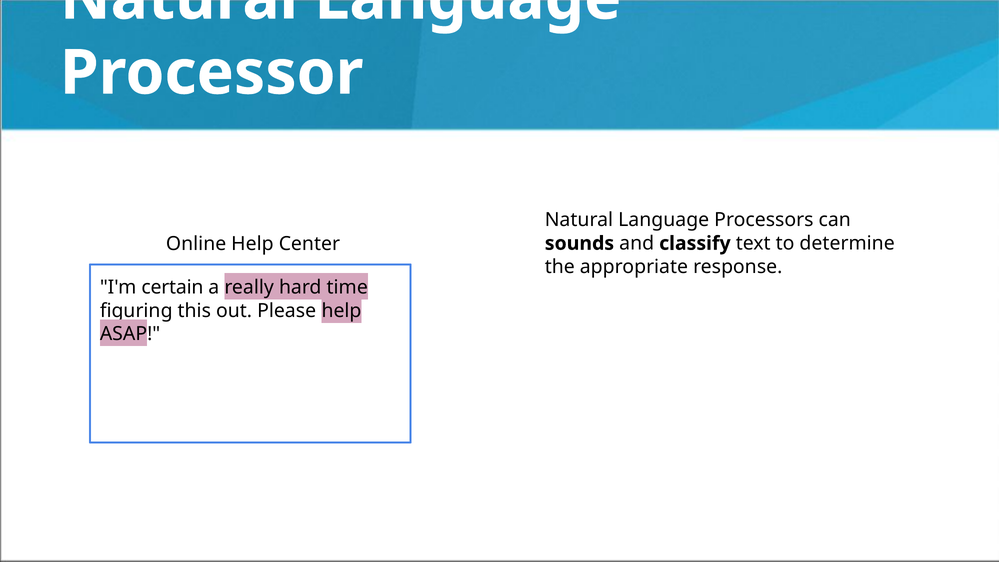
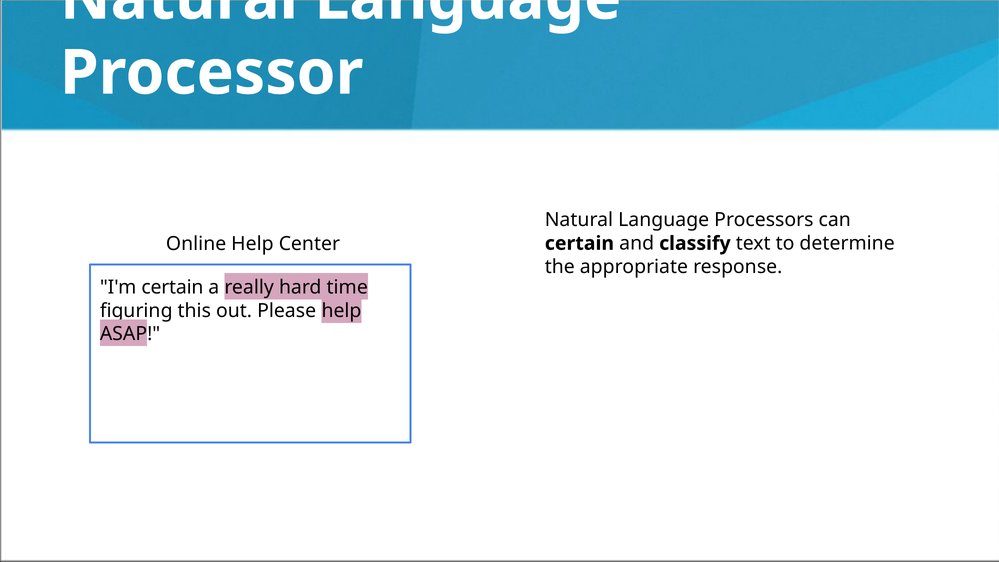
sounds at (579, 243): sounds -> certain
